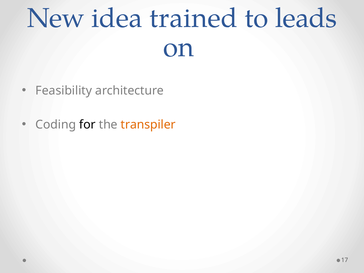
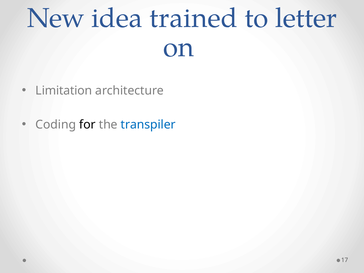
leads: leads -> letter
Feasibility: Feasibility -> Limitation
transpiler colour: orange -> blue
